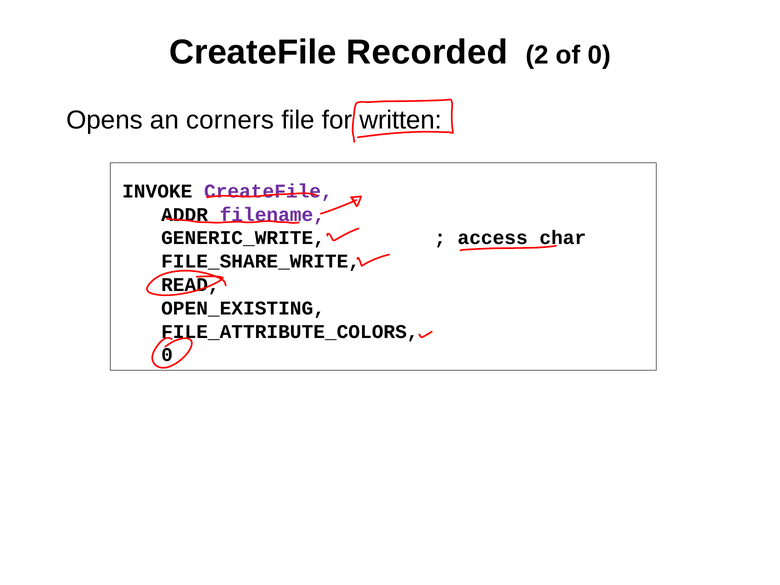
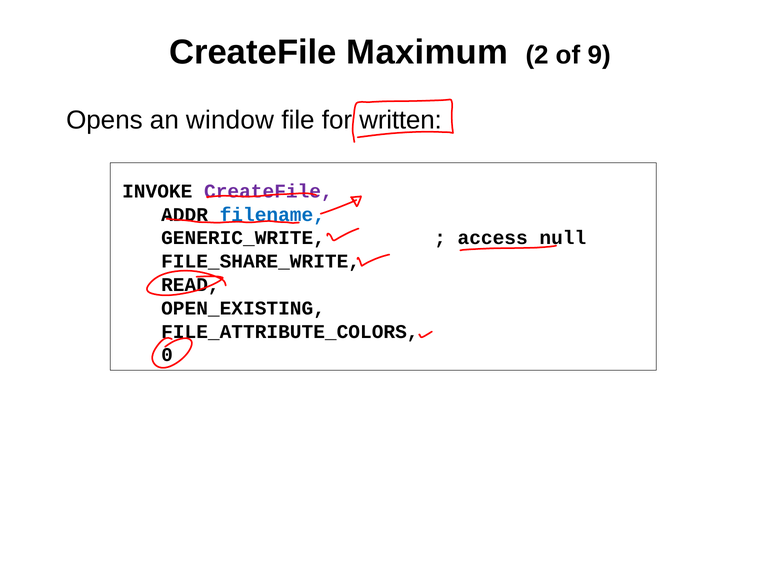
Recorded: Recorded -> Maximum
of 0: 0 -> 9
corners: corners -> window
filename colour: purple -> blue
char: char -> null
